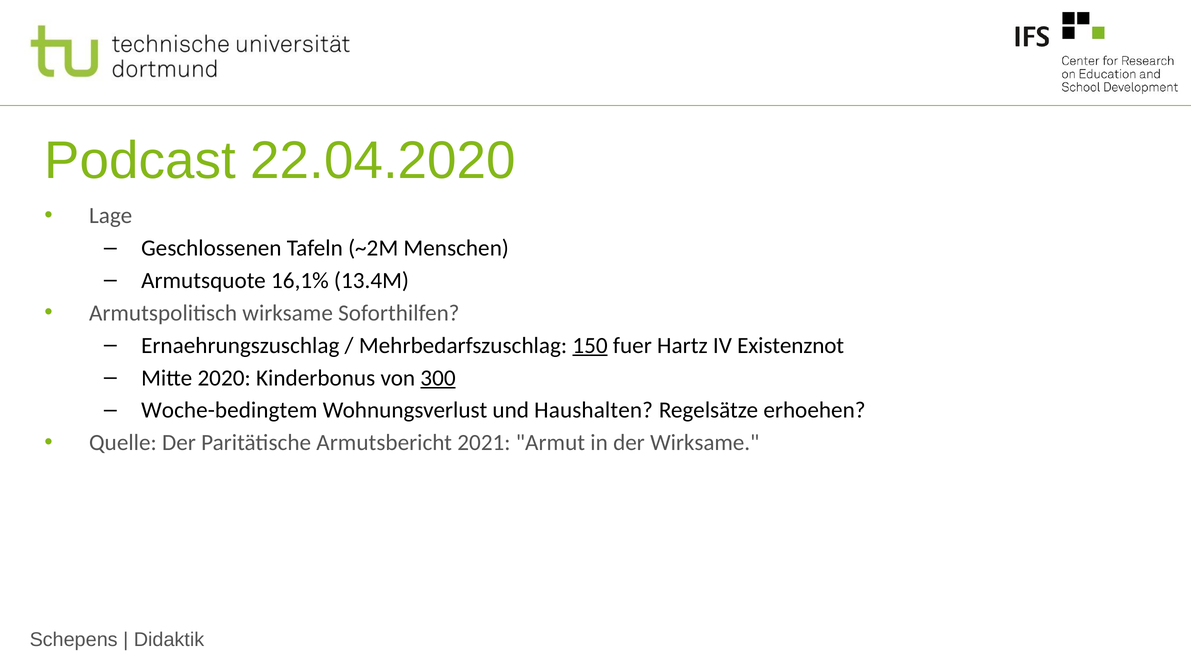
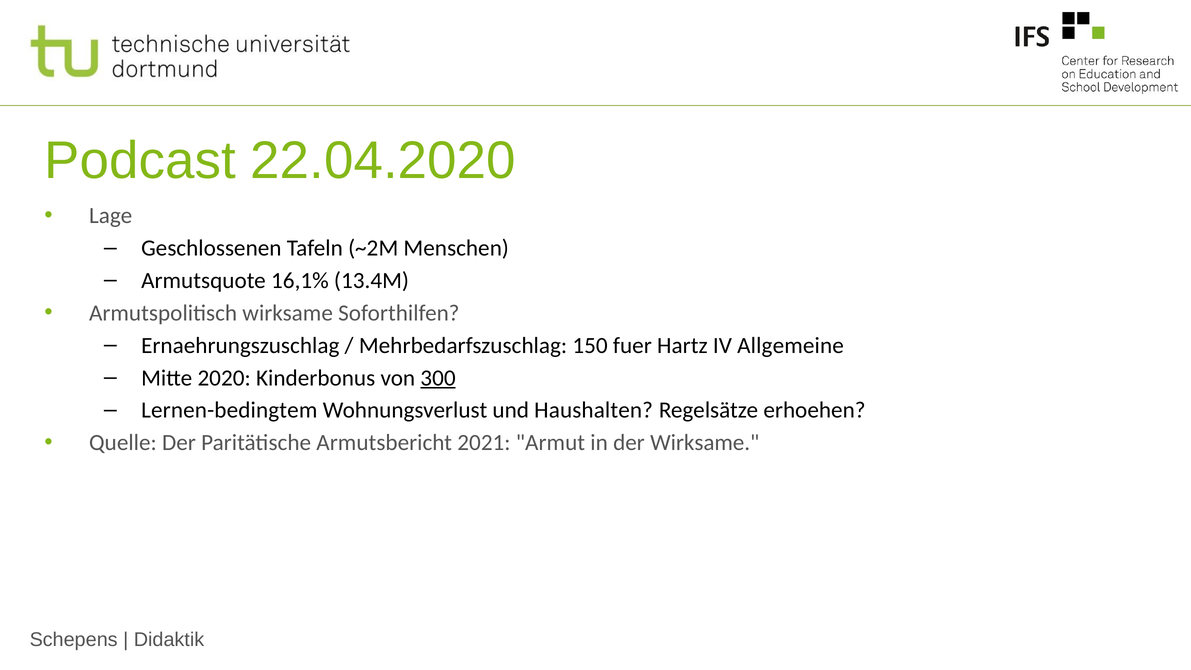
150 underline: present -> none
Existenznot: Existenznot -> Allgemeine
Woche-bedingtem: Woche-bedingtem -> Lernen-bedingtem
